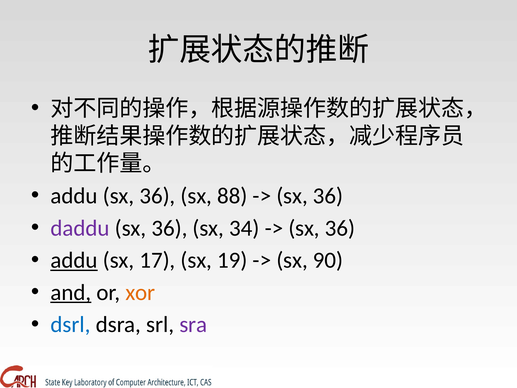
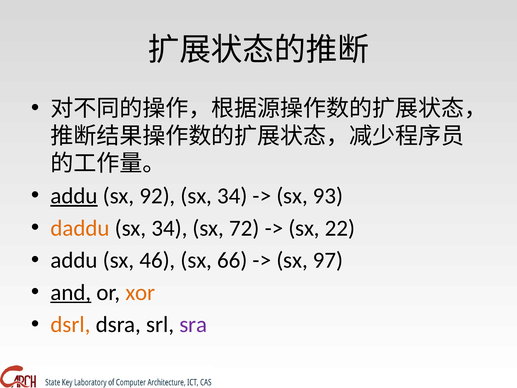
addu at (74, 196) underline: none -> present
36 at (157, 196): 36 -> 92
88 at (232, 196): 88 -> 34
36 at (328, 196): 36 -> 93
daddu colour: purple -> orange
36 at (169, 228): 36 -> 34
34: 34 -> 72
36 at (340, 228): 36 -> 22
addu at (74, 260) underline: present -> none
17: 17 -> 46
19: 19 -> 66
90: 90 -> 97
dsrl colour: blue -> orange
